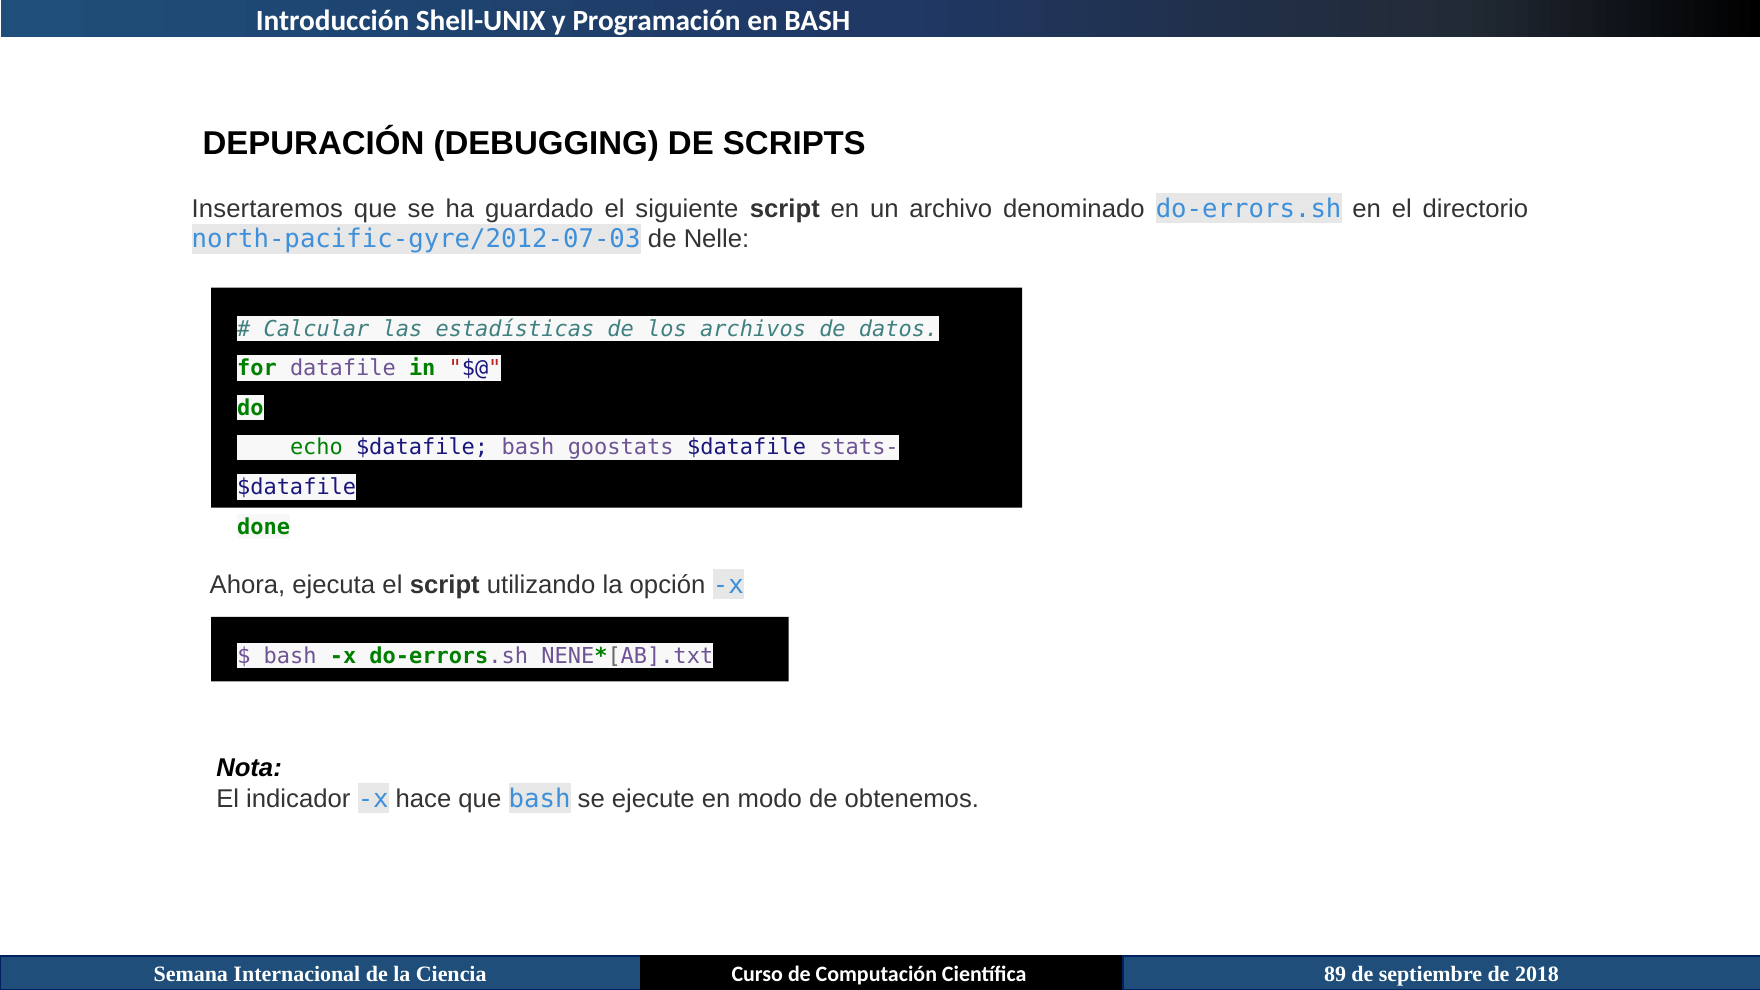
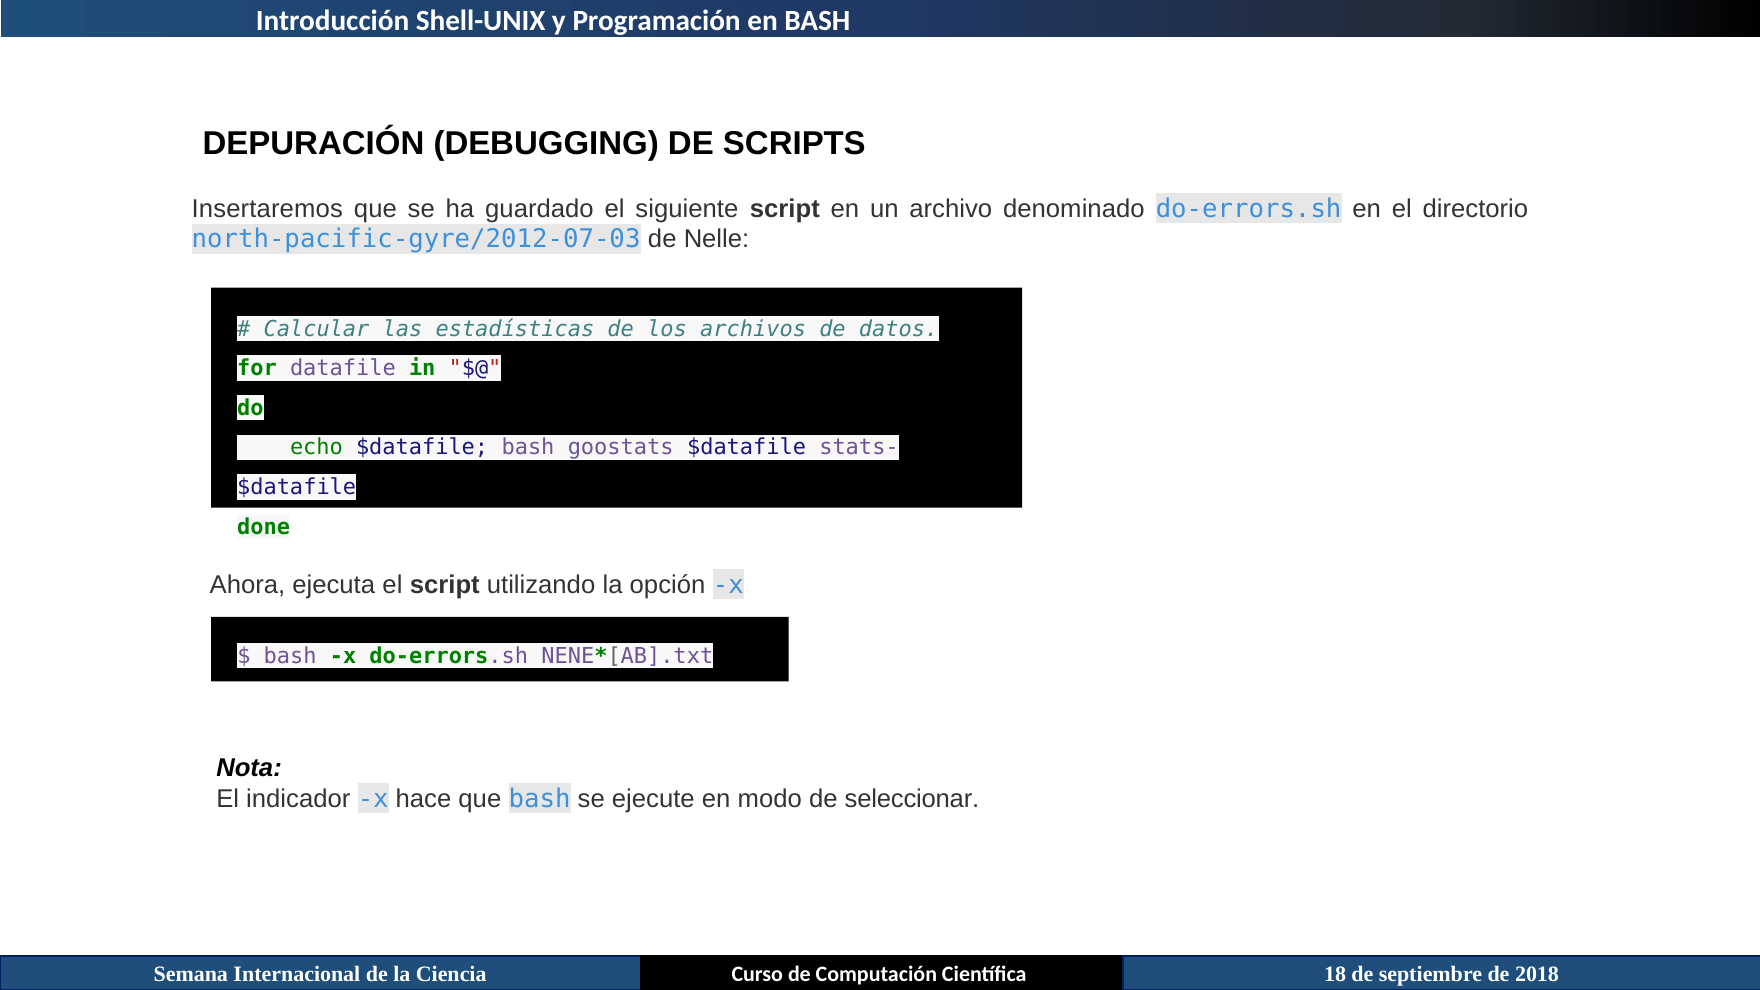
obtenemos: obtenemos -> seleccionar
89: 89 -> 18
